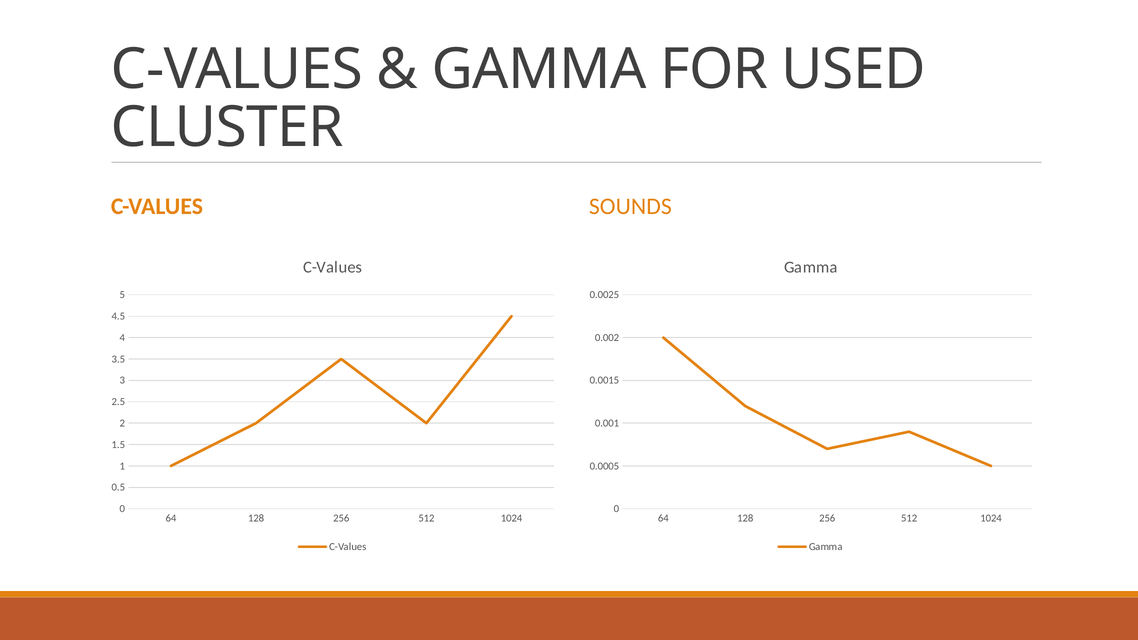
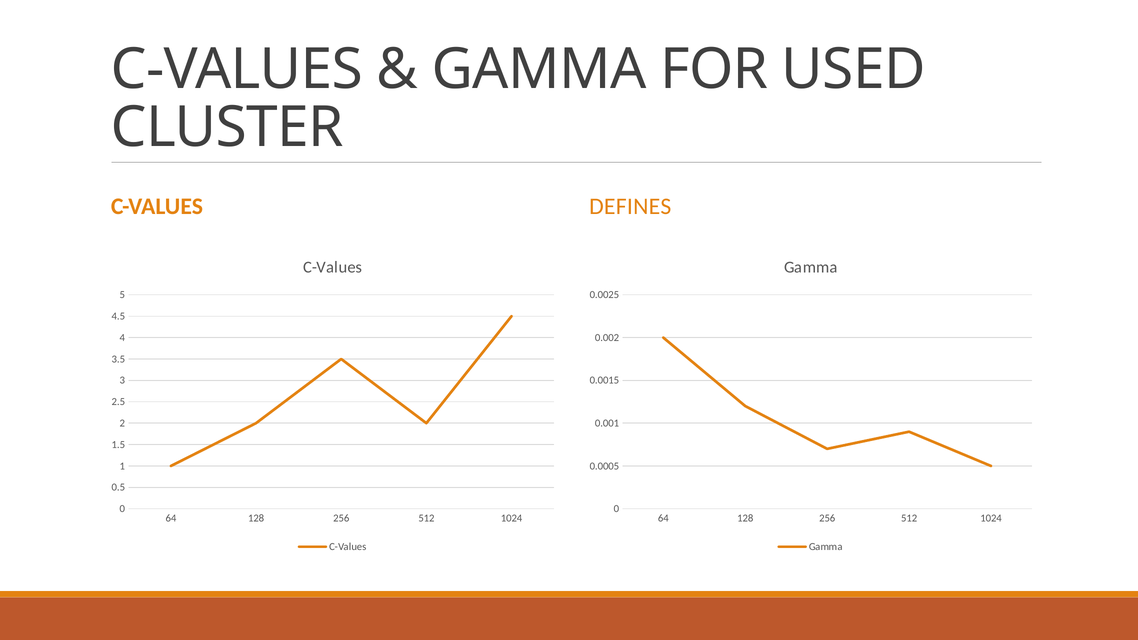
SOUNDS: SOUNDS -> DEFINES
